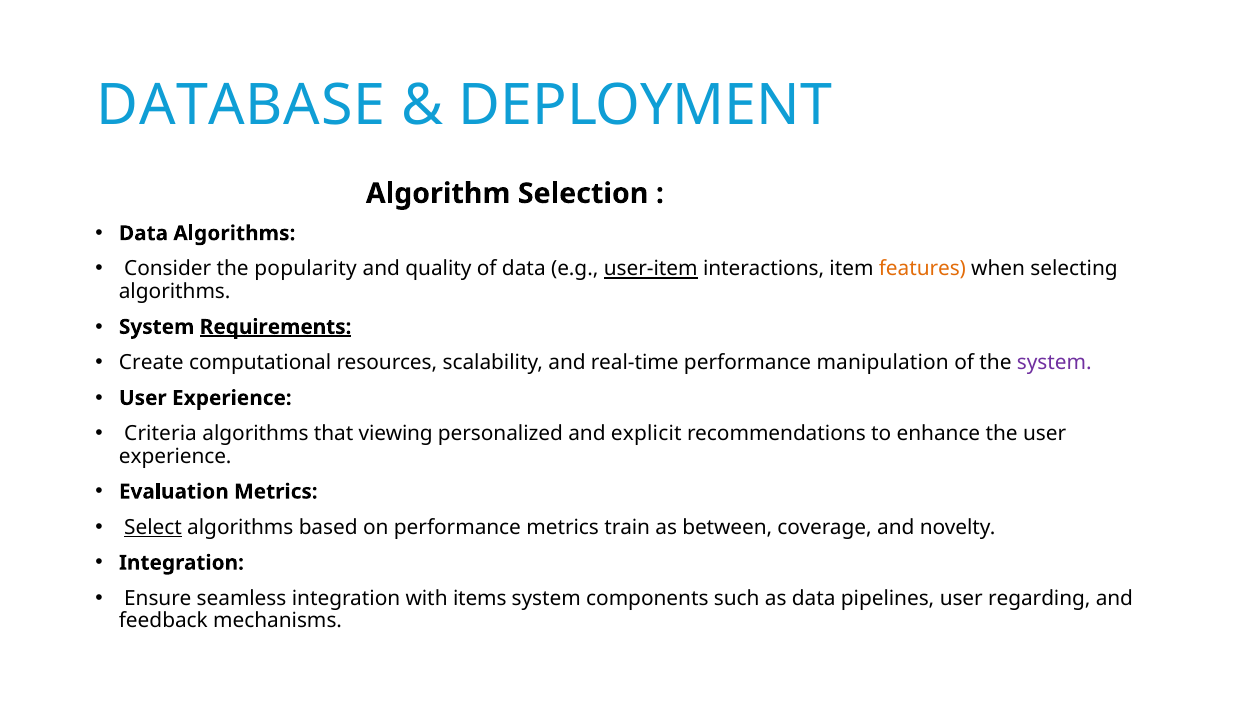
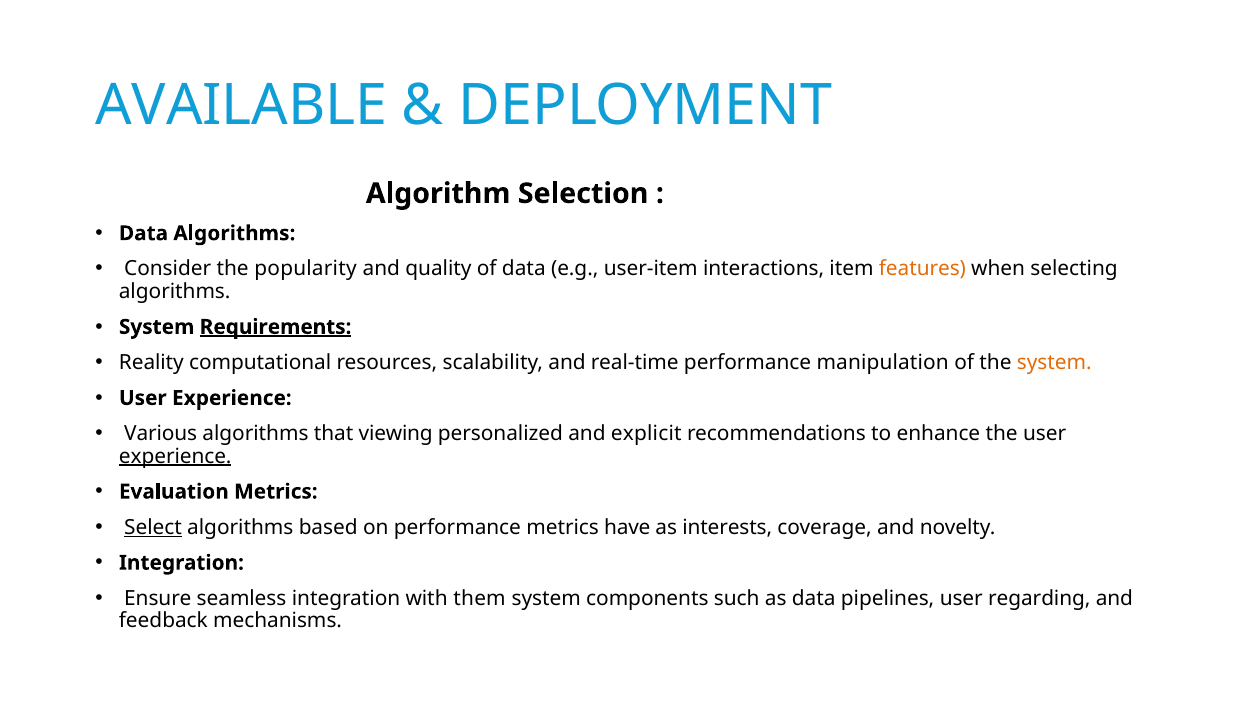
DATABASE: DATABASE -> AVAILABLE
user-item underline: present -> none
Create: Create -> Reality
system at (1054, 363) colour: purple -> orange
Criteria: Criteria -> Various
experience at (175, 456) underline: none -> present
train: train -> have
between: between -> interests
items: items -> them
